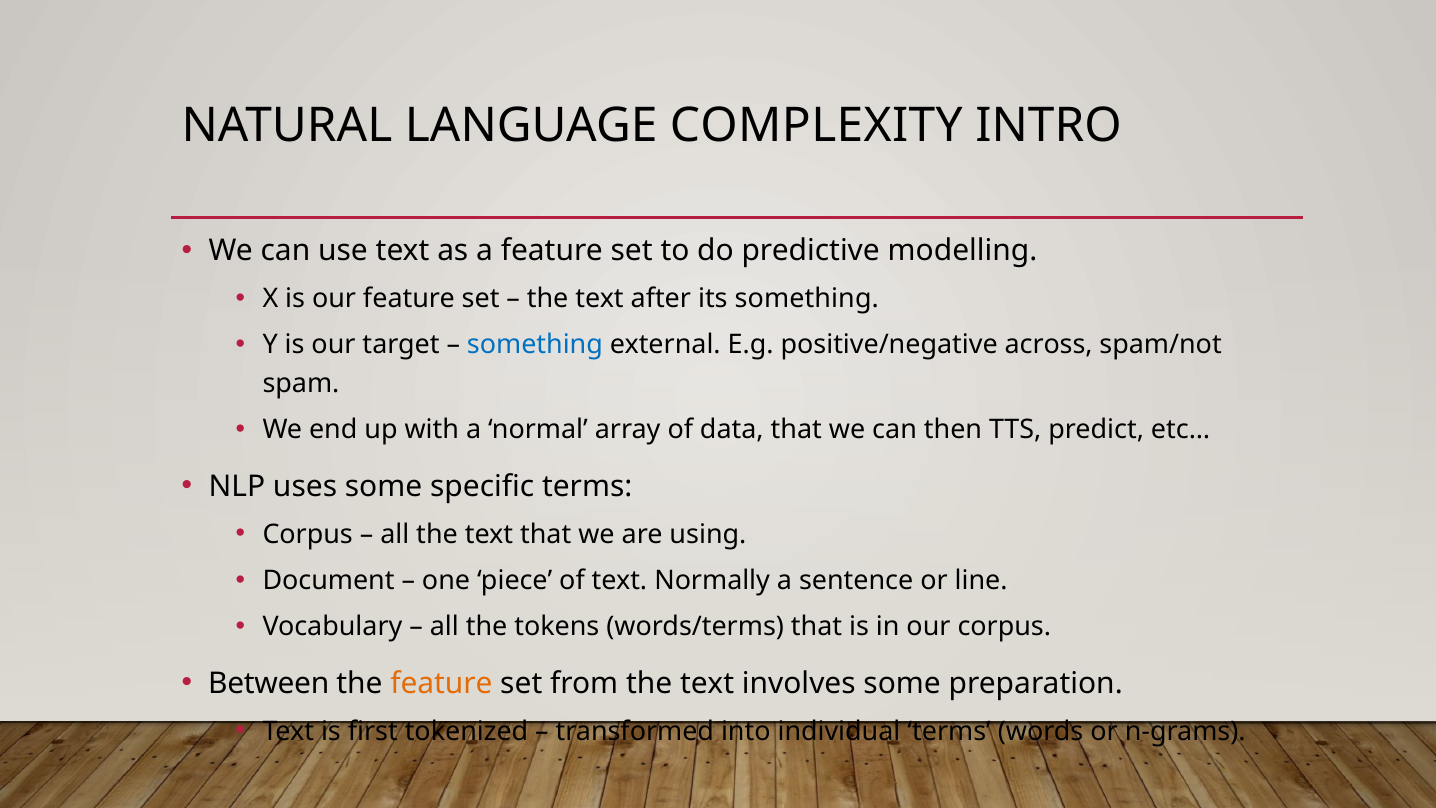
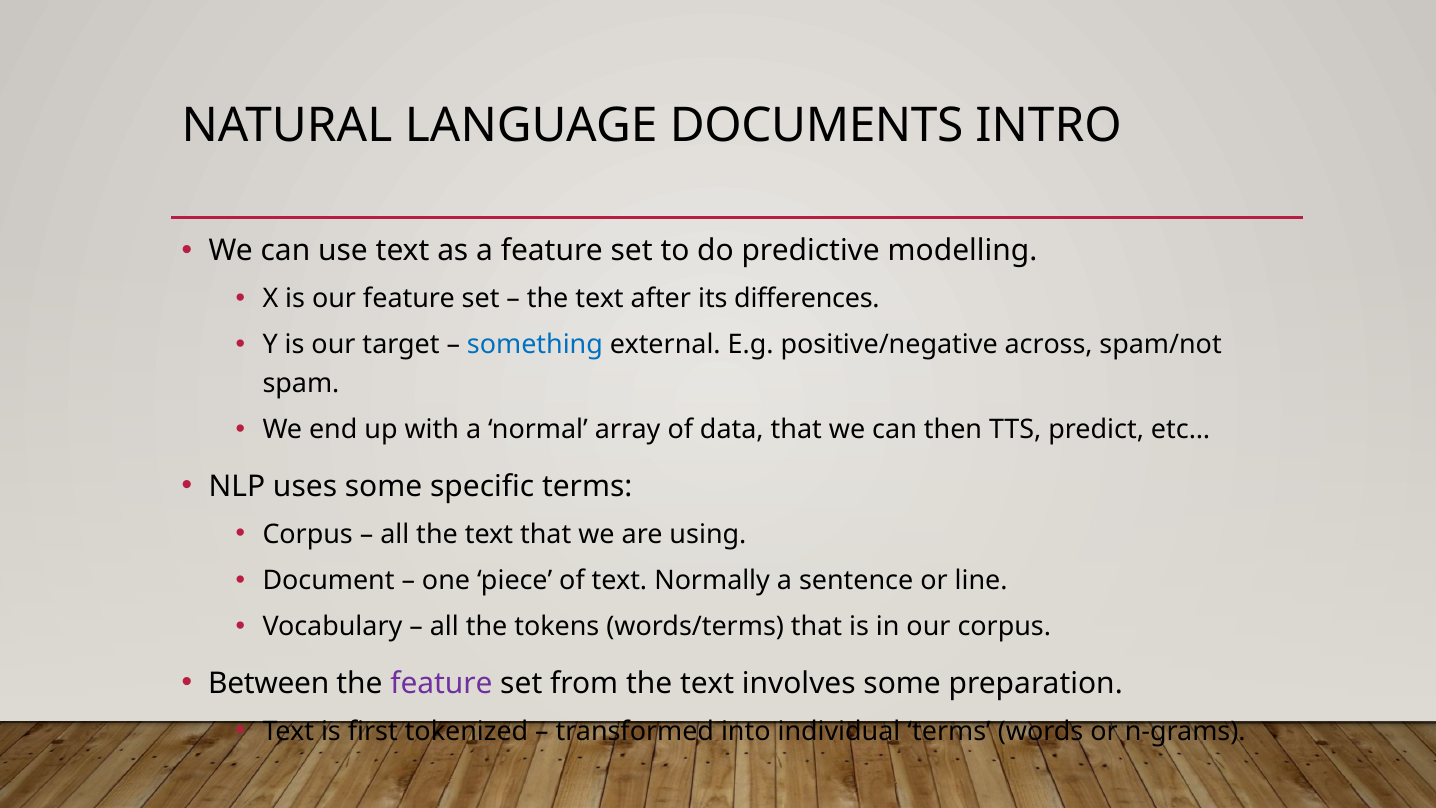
COMPLEXITY: COMPLEXITY -> DOCUMENTS
its something: something -> differences
feature at (441, 683) colour: orange -> purple
